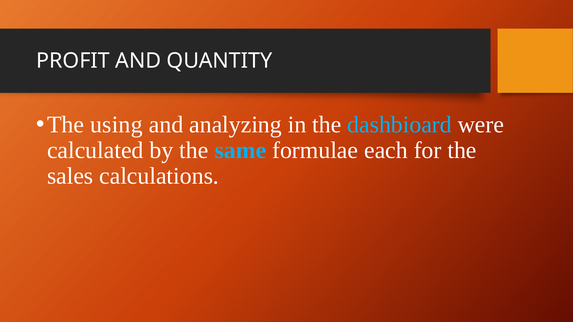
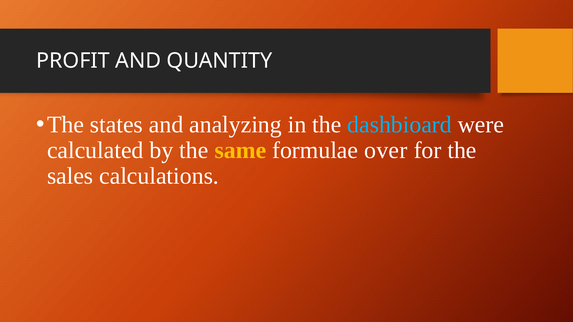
using: using -> states
same colour: light blue -> yellow
each: each -> over
